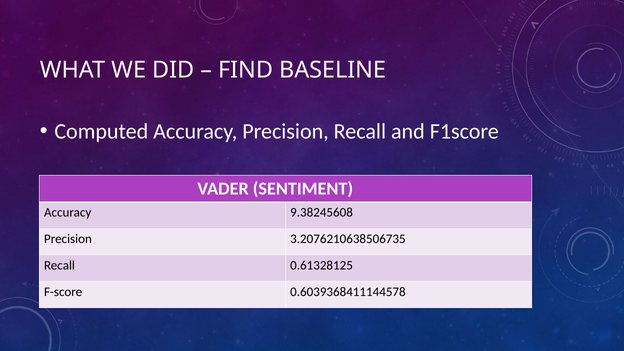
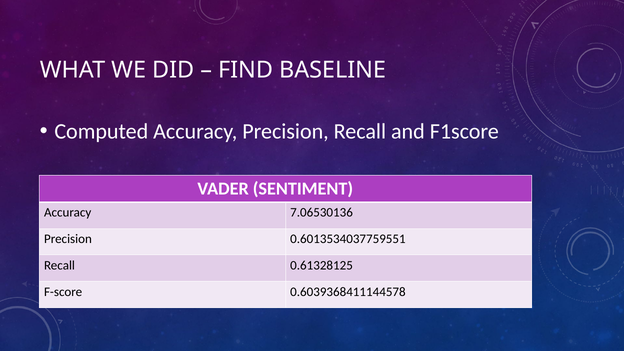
9.38245608: 9.38245608 -> 7.06530136
3.2076210638506735: 3.2076210638506735 -> 0.6013534037759551
